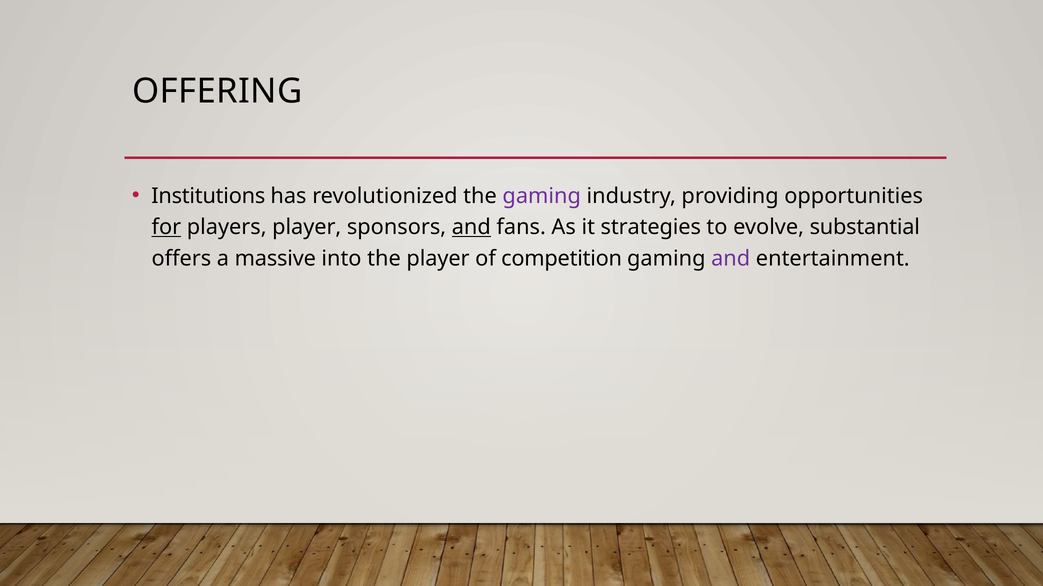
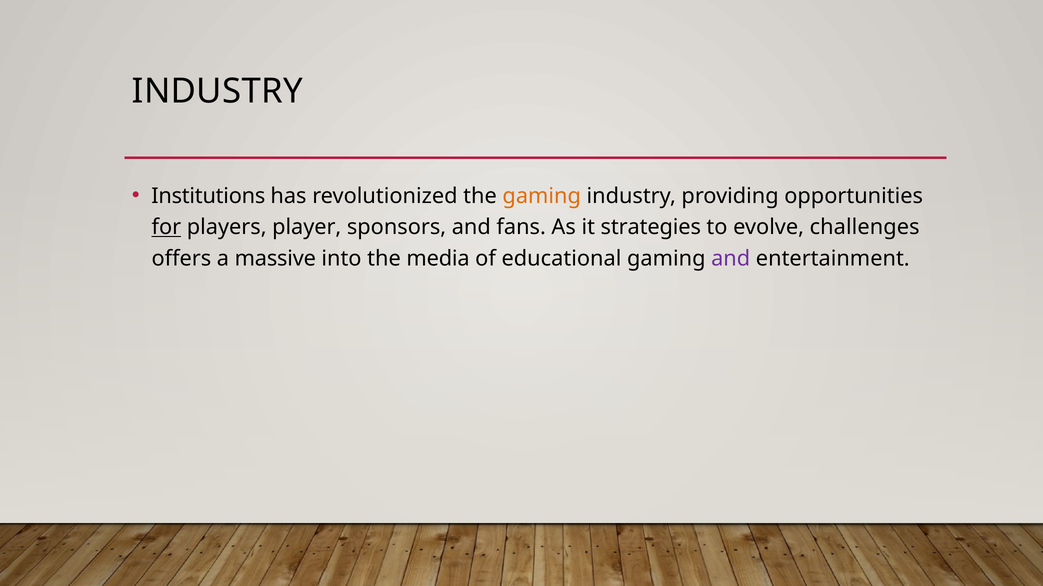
OFFERING at (217, 91): OFFERING -> INDUSTRY
gaming at (542, 196) colour: purple -> orange
and at (471, 227) underline: present -> none
substantial: substantial -> challenges
the player: player -> media
competition: competition -> educational
